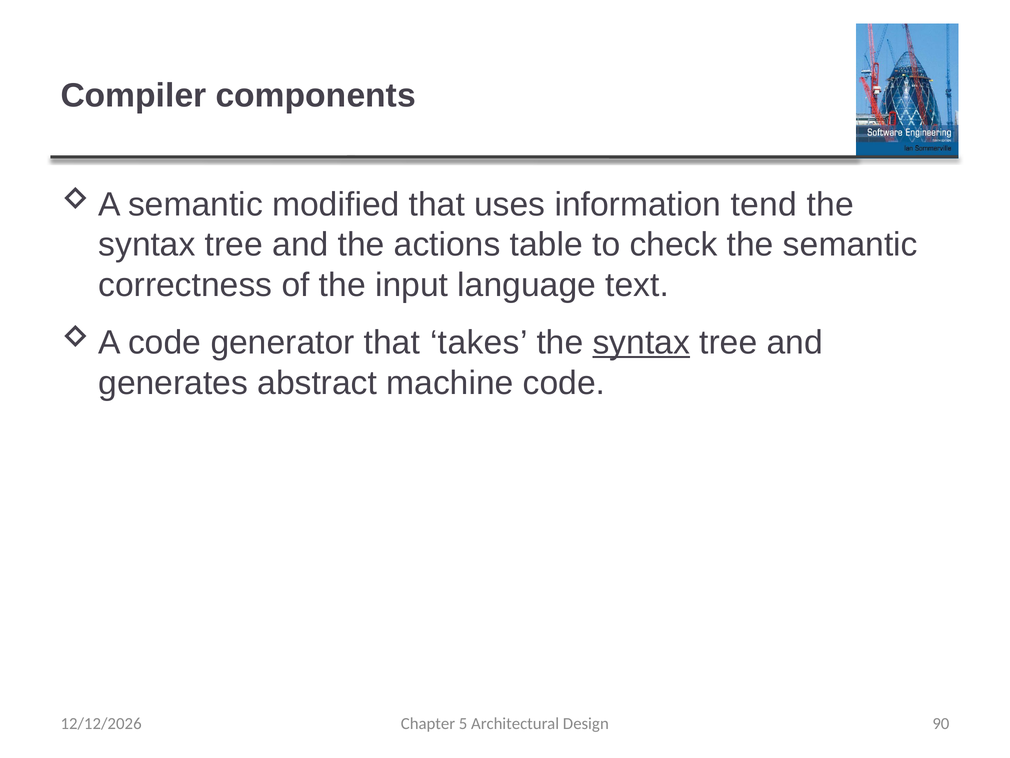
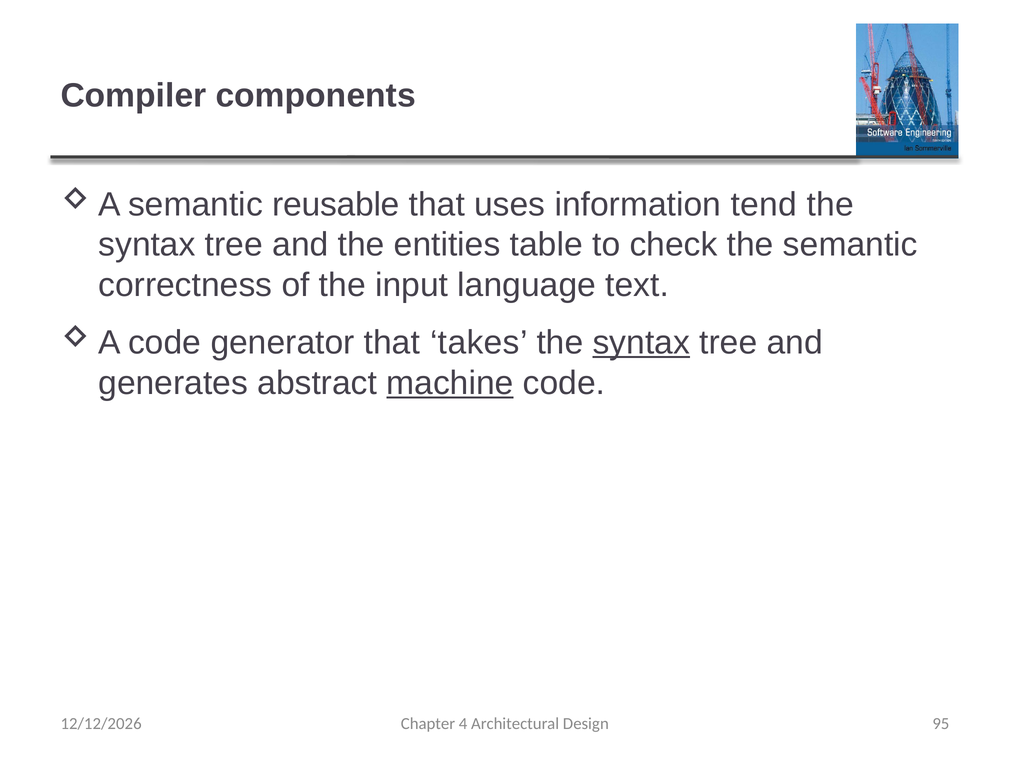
modified: modified -> reusable
actions: actions -> entities
machine underline: none -> present
5: 5 -> 4
90: 90 -> 95
